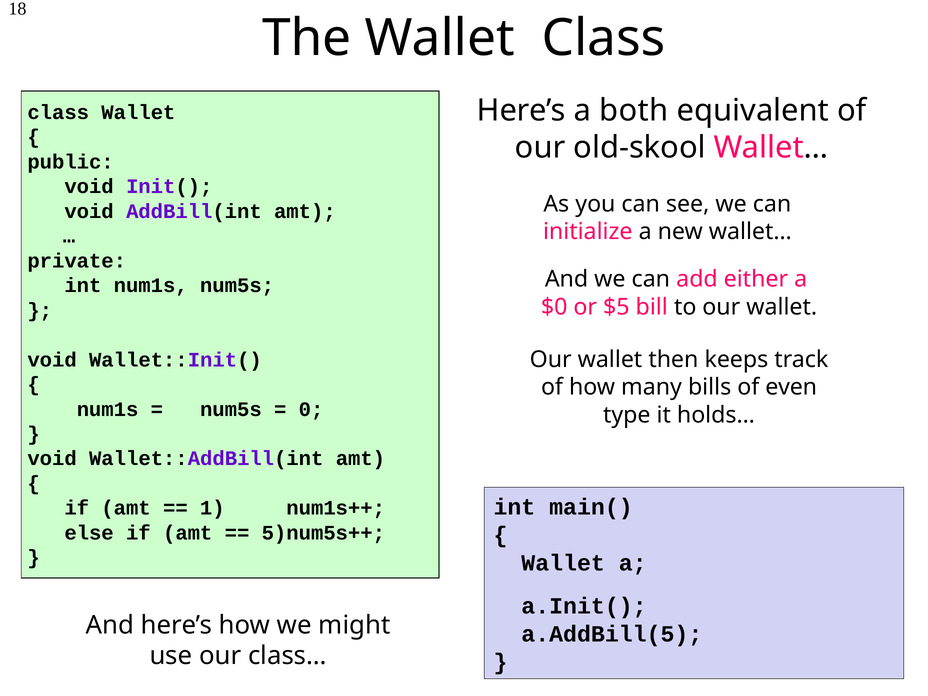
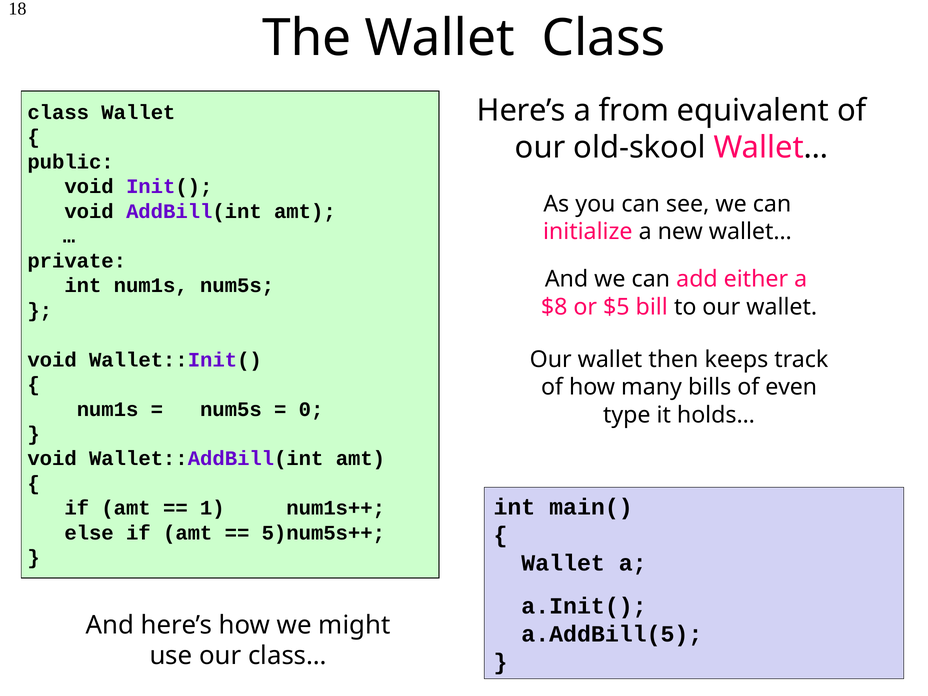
both: both -> from
$0: $0 -> $8
